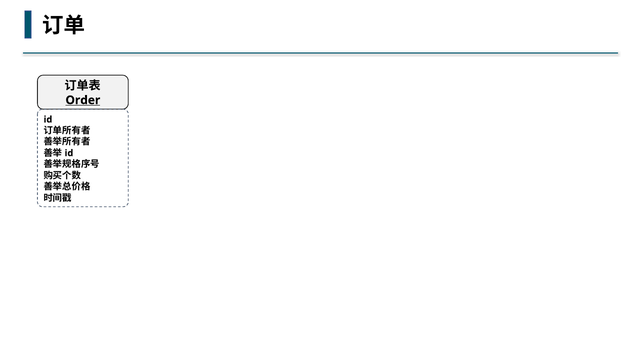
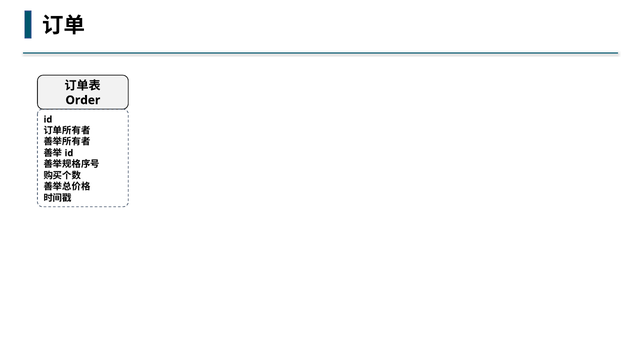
Order underline: present -> none
